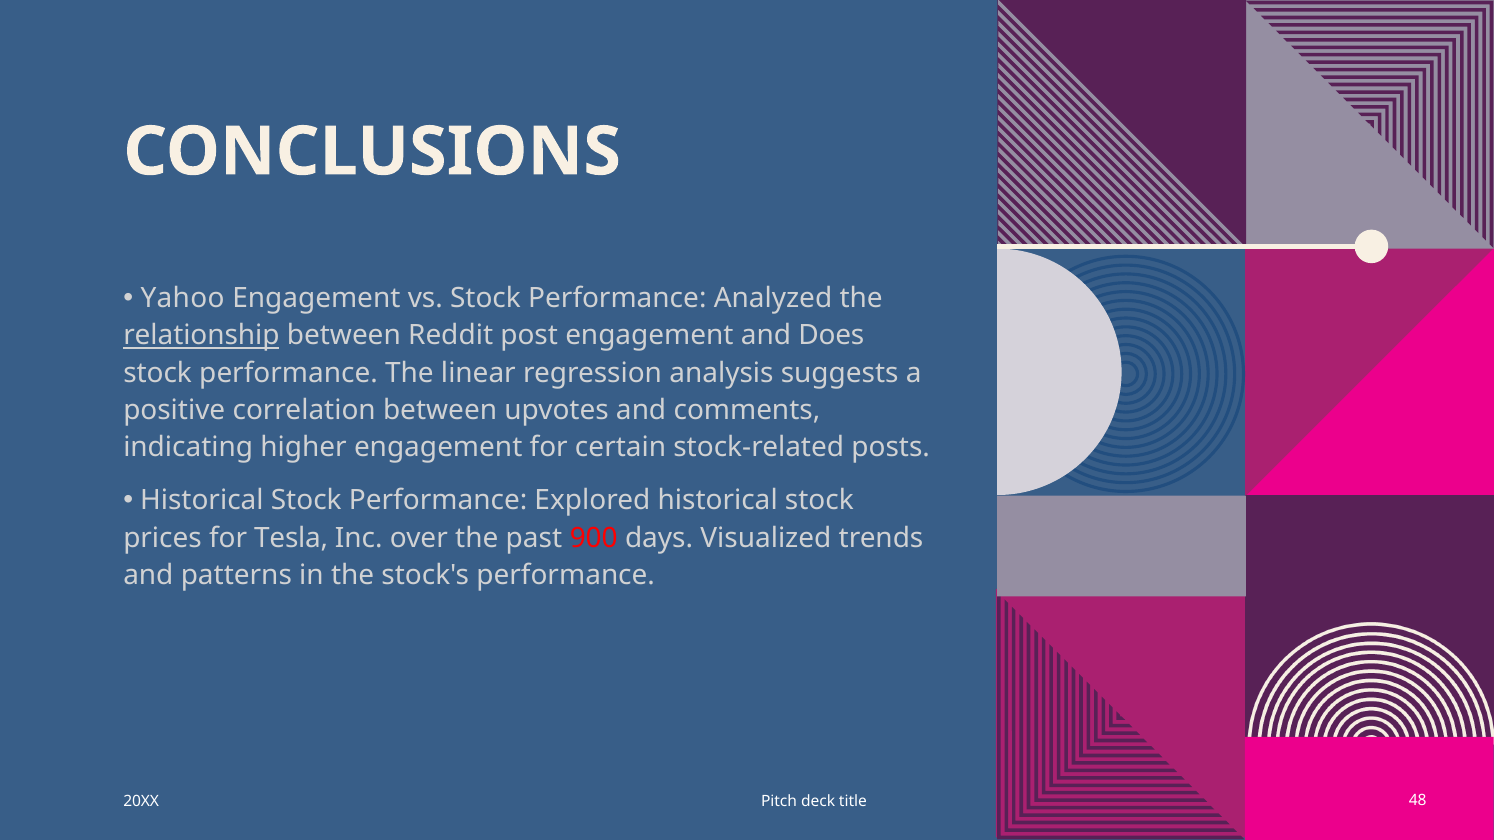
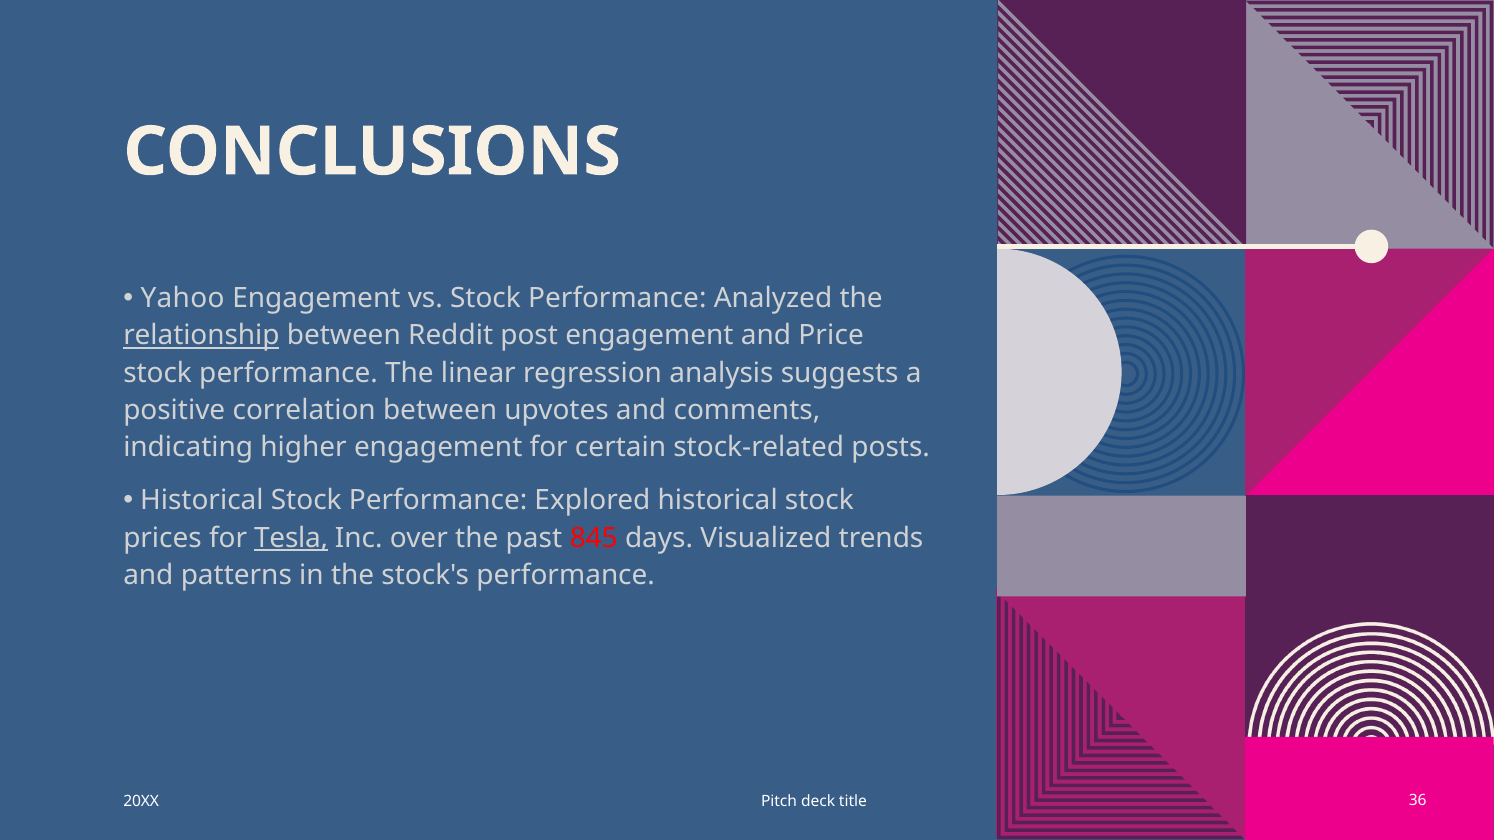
Does: Does -> Price
Tesla underline: none -> present
900: 900 -> 845
48: 48 -> 36
